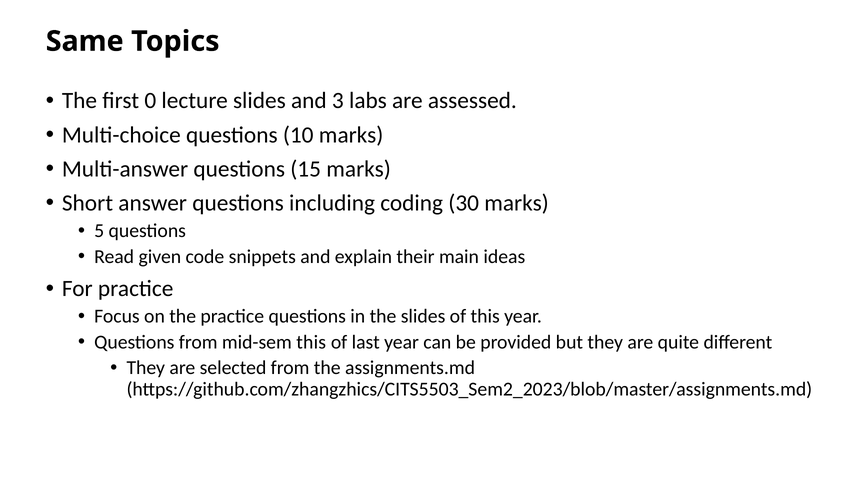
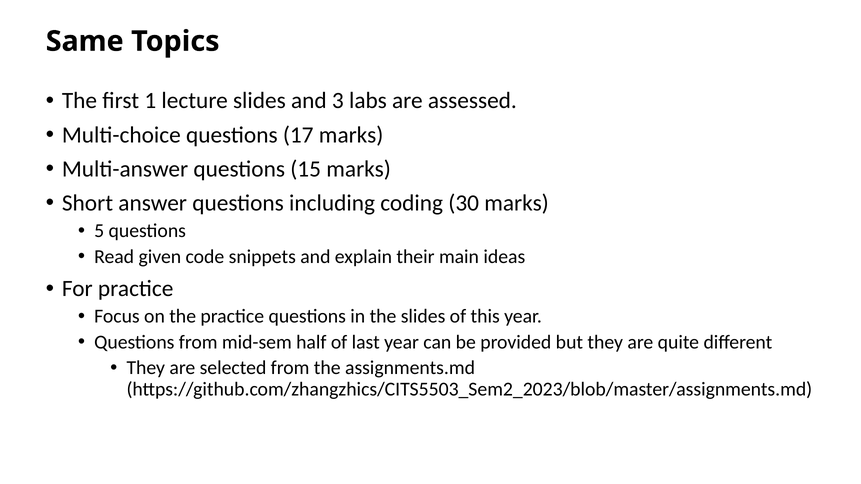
0: 0 -> 1
10: 10 -> 17
mid-sem this: this -> half
